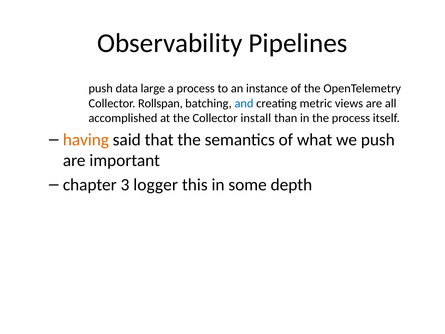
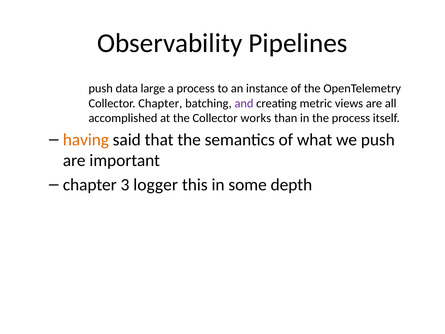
Collector Rollspan: Rollspan -> Chapter
and colour: blue -> purple
install: install -> works
